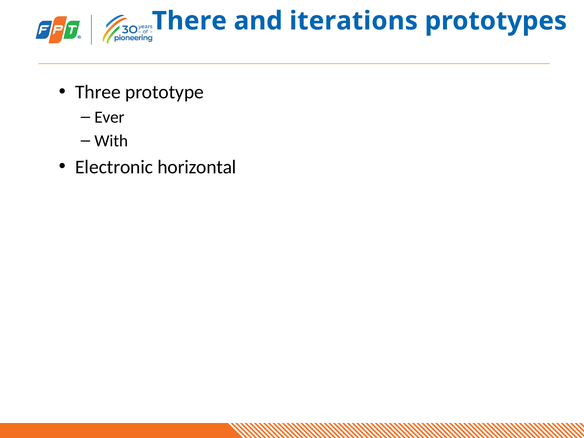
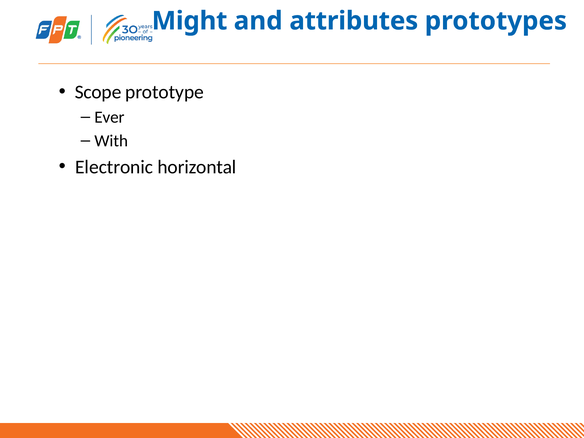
There: There -> Might
iterations: iterations -> attributes
Three: Three -> Scope
